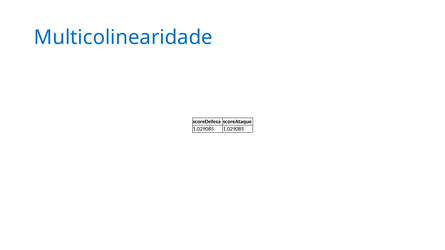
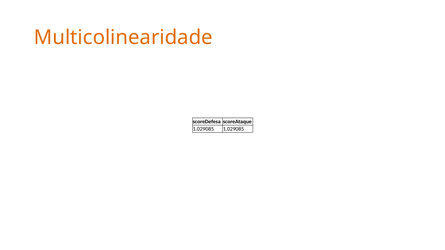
Multicolinearidade colour: blue -> orange
